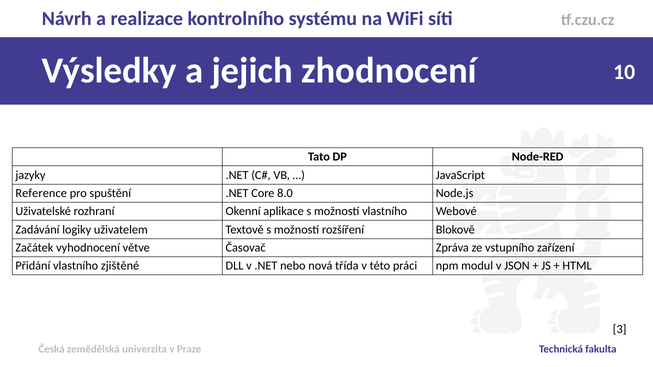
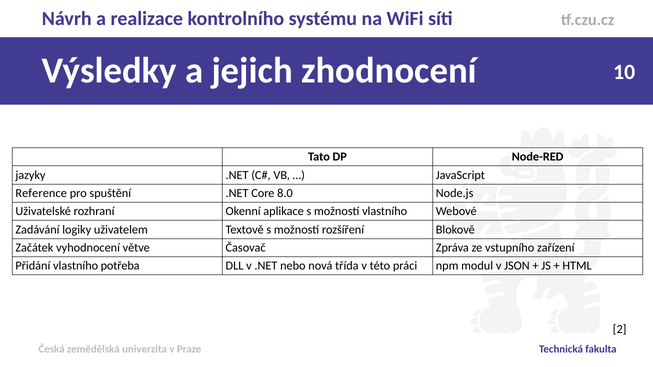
zjištěné: zjištěné -> potřeba
3: 3 -> 2
